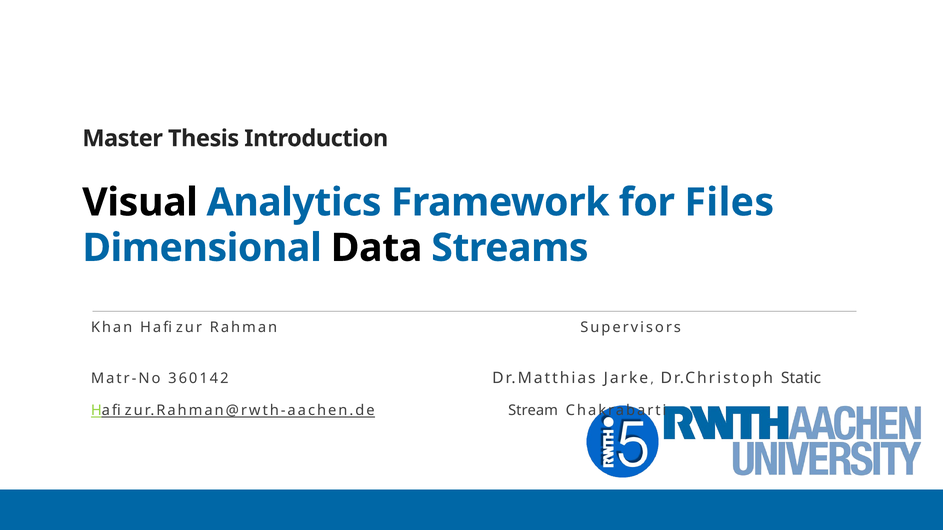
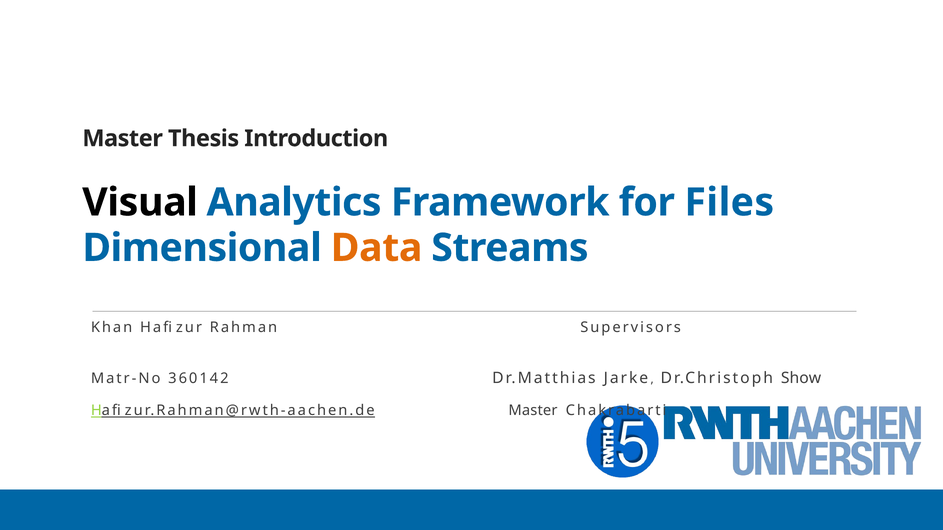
Data colour: black -> orange
Static: Static -> Show
Stream at (533, 411): Stream -> Master
